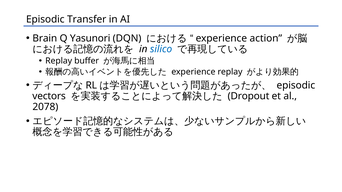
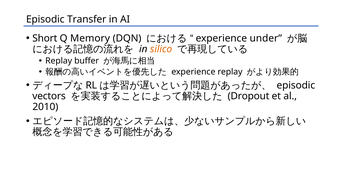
Brain: Brain -> Short
Yasunori: Yasunori -> Memory
action: action -> under
silico colour: blue -> orange
2078: 2078 -> 2010
